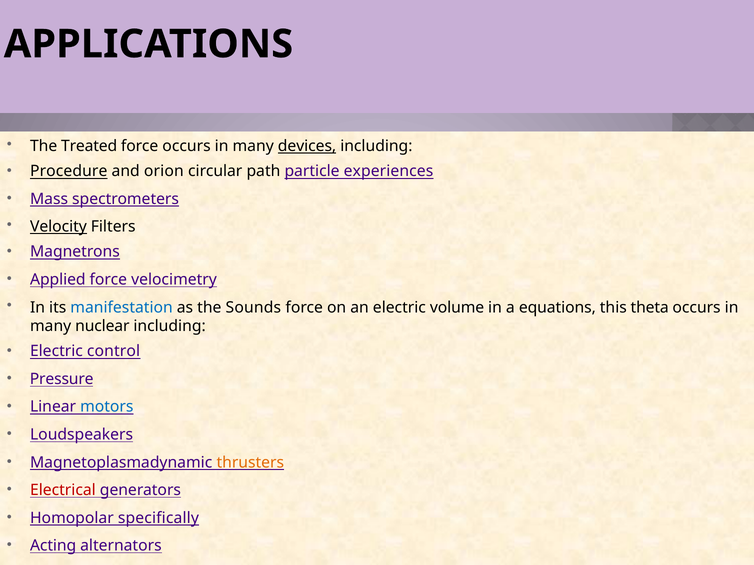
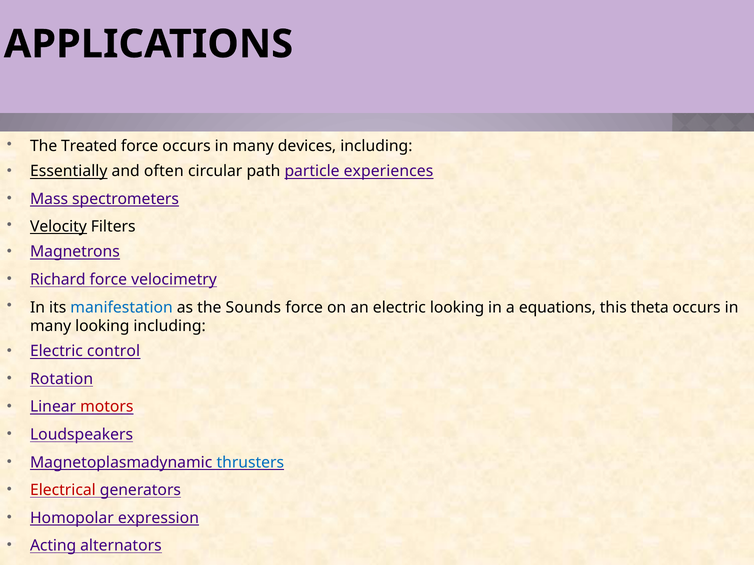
devices underline: present -> none
Procedure: Procedure -> Essentially
orion: orion -> often
Applied: Applied -> Richard
electric volume: volume -> looking
many nuclear: nuclear -> looking
Pressure: Pressure -> Rotation
motors colour: blue -> red
thrusters colour: orange -> blue
specifically: specifically -> expression
